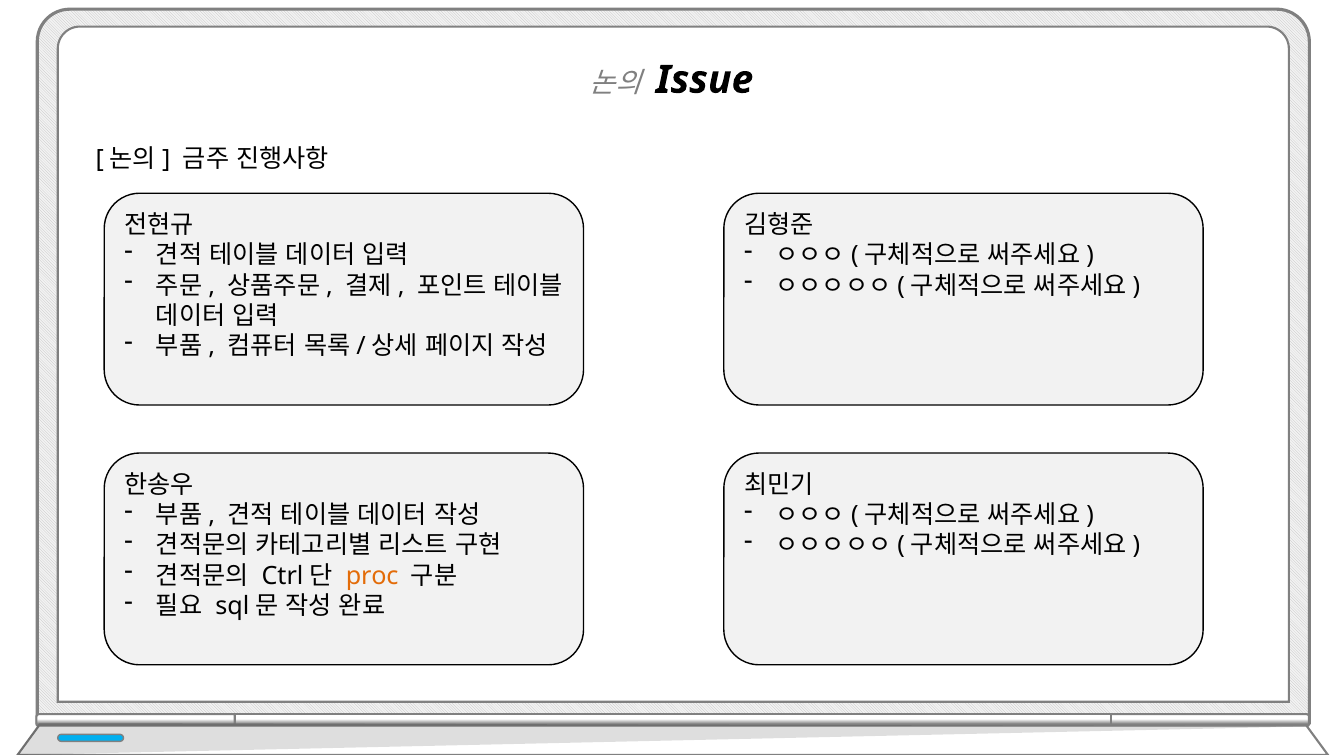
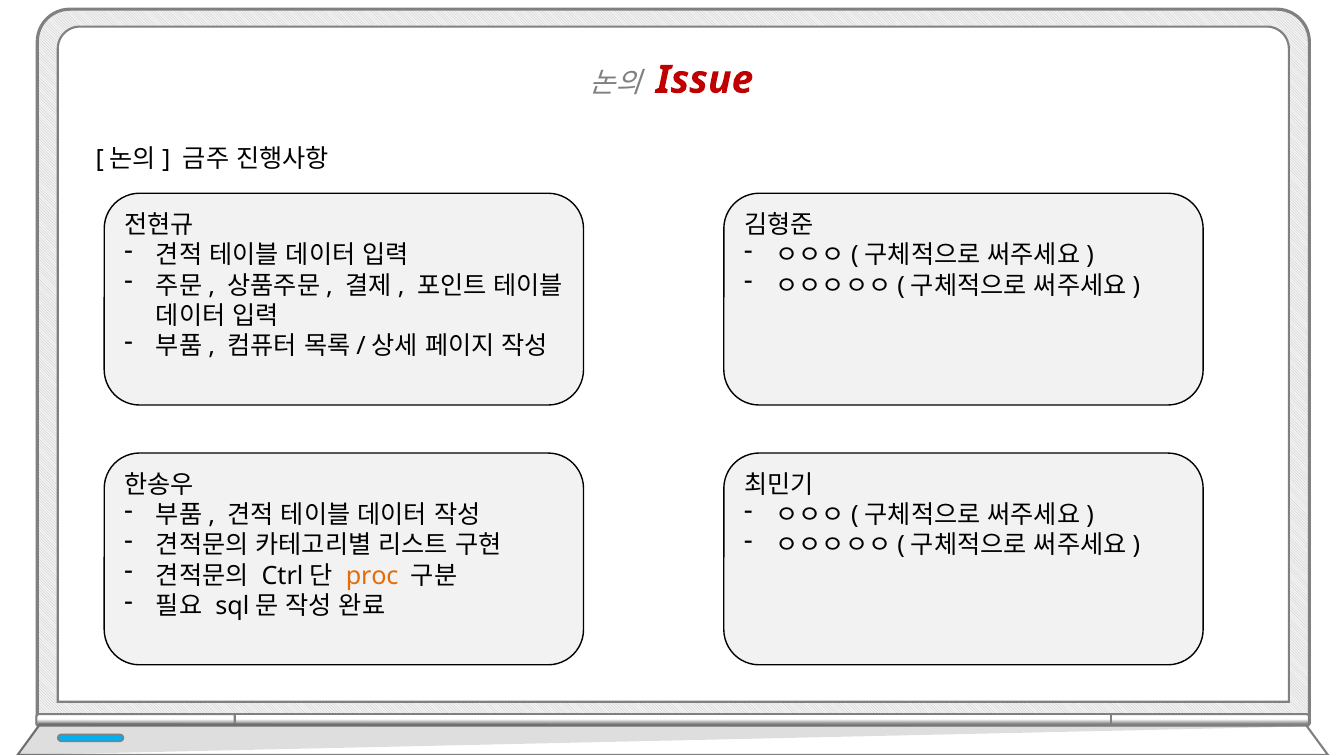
Issue colour: black -> red
